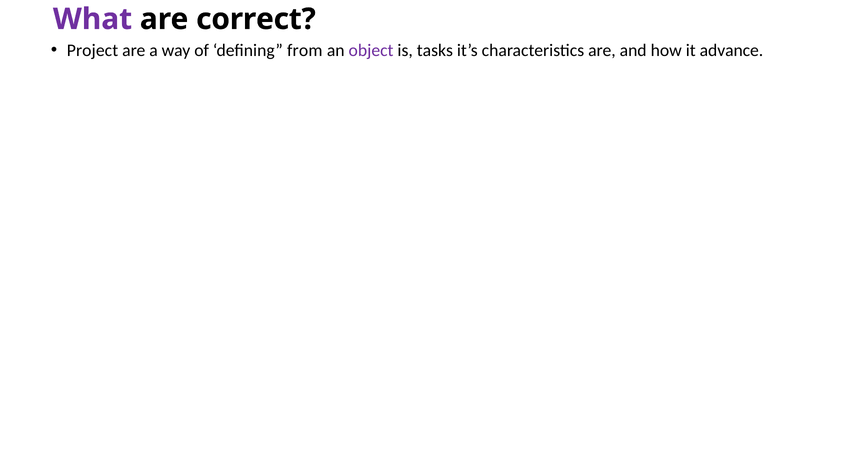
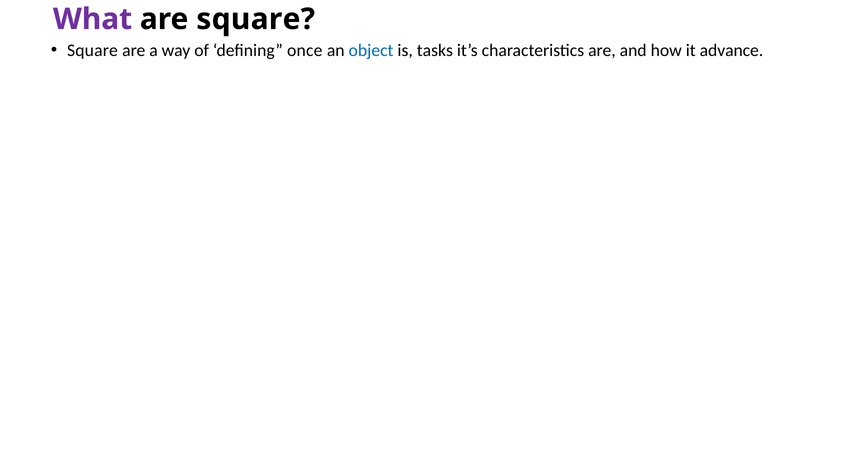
are correct: correct -> square
Project at (93, 50): Project -> Square
from: from -> once
object colour: purple -> blue
